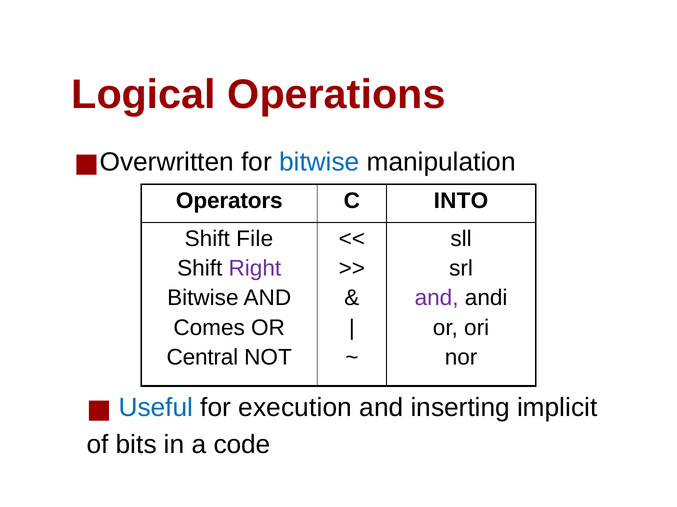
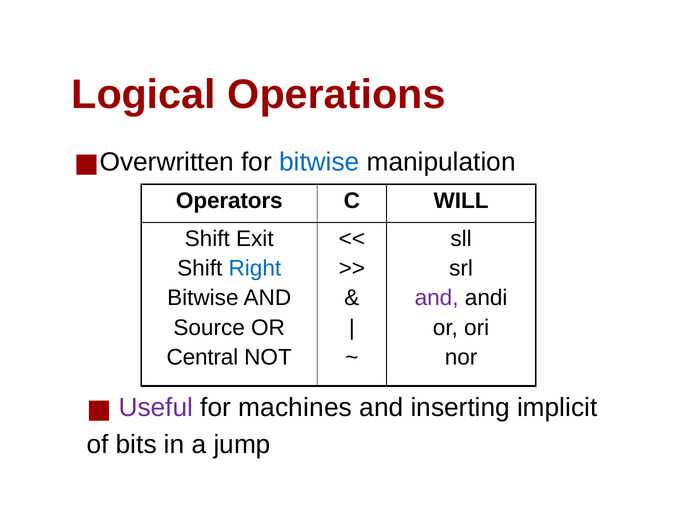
INTO: INTO -> WILL
File: File -> Exit
Right colour: purple -> blue
Comes: Comes -> Source
Useful colour: blue -> purple
execution: execution -> machines
code: code -> jump
